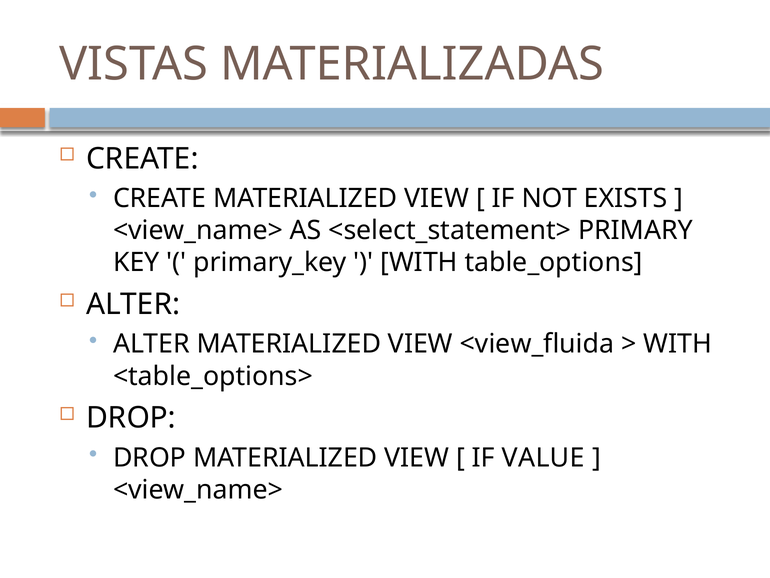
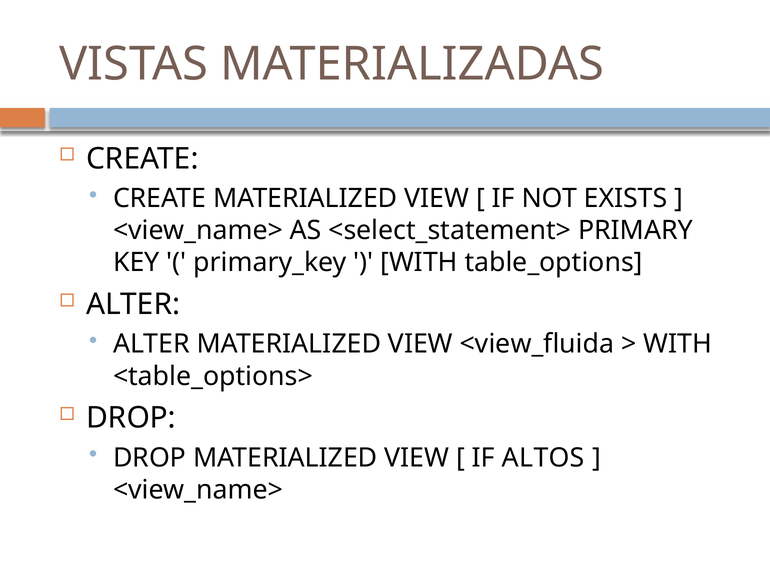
VALUE: VALUE -> ALTOS
